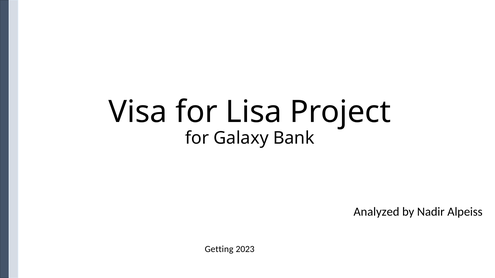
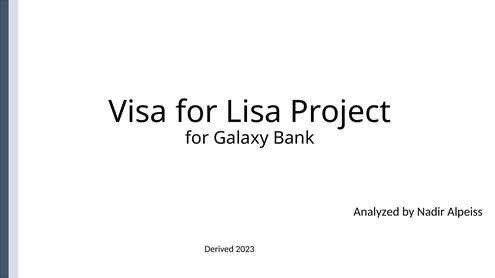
Getting: Getting -> Derived
